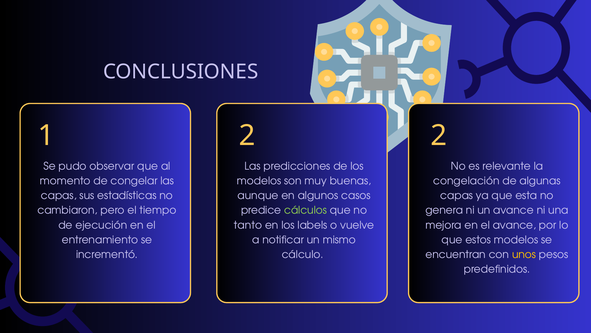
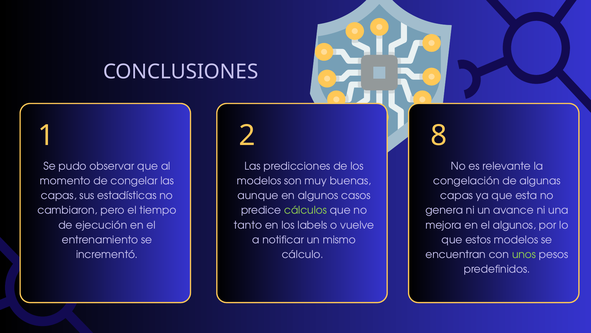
2 2: 2 -> 8
el avance: avance -> algunos
unos colour: yellow -> light green
